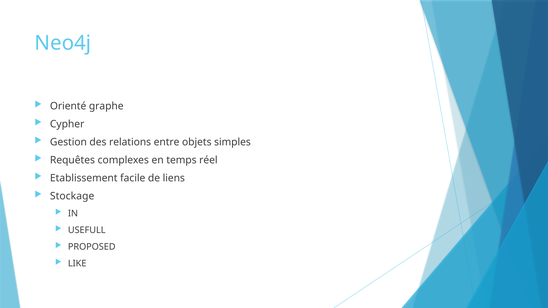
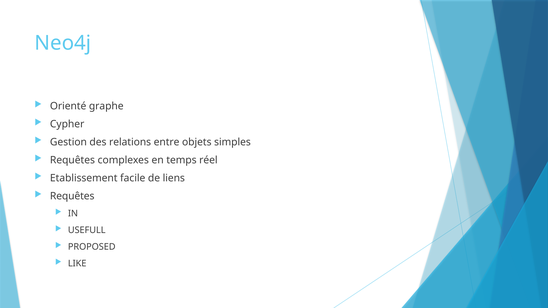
Stockage at (72, 196): Stockage -> Requêtes
